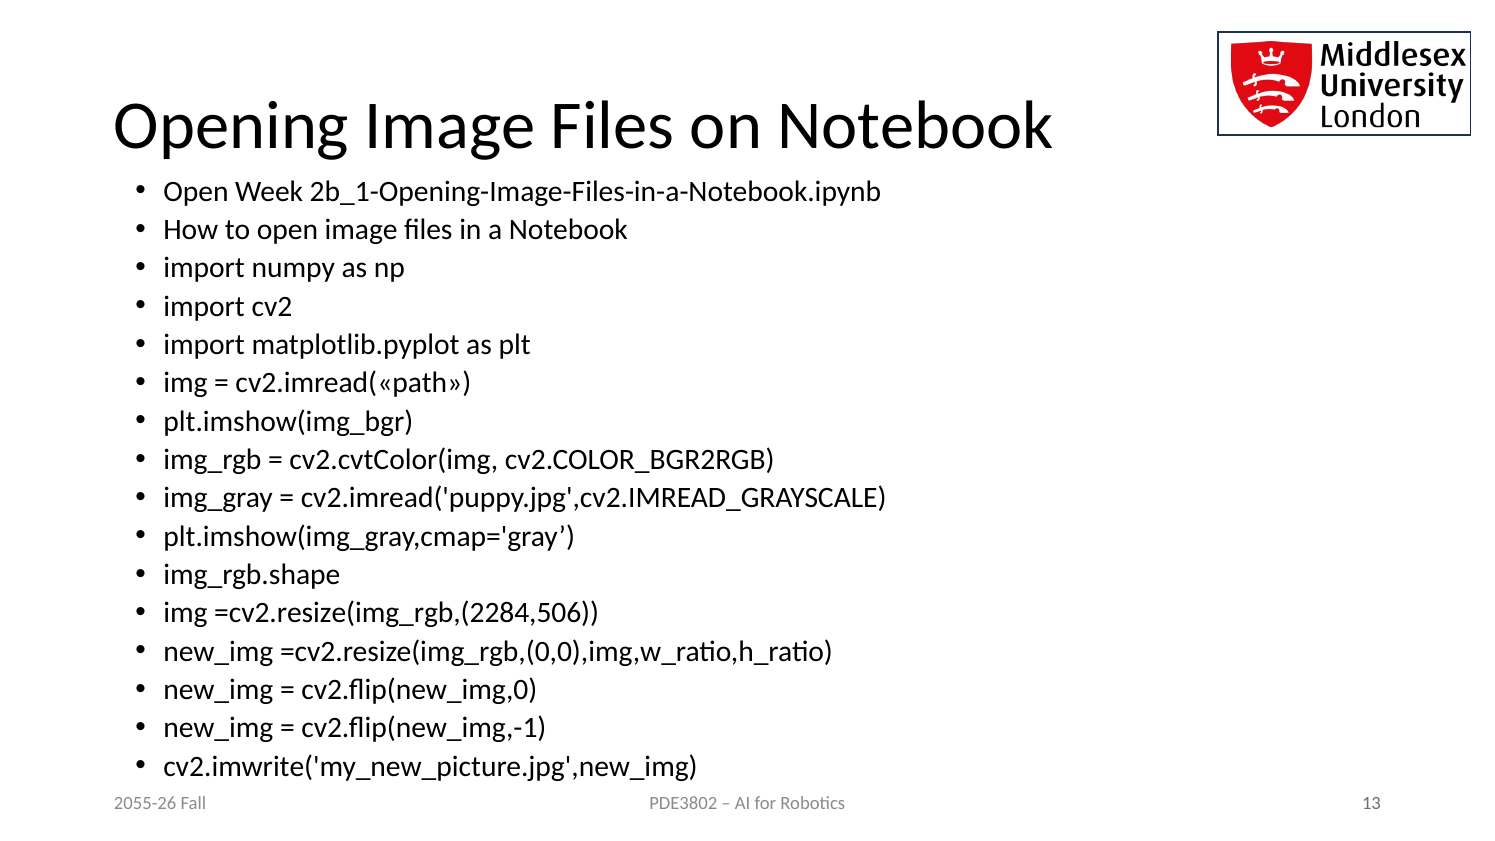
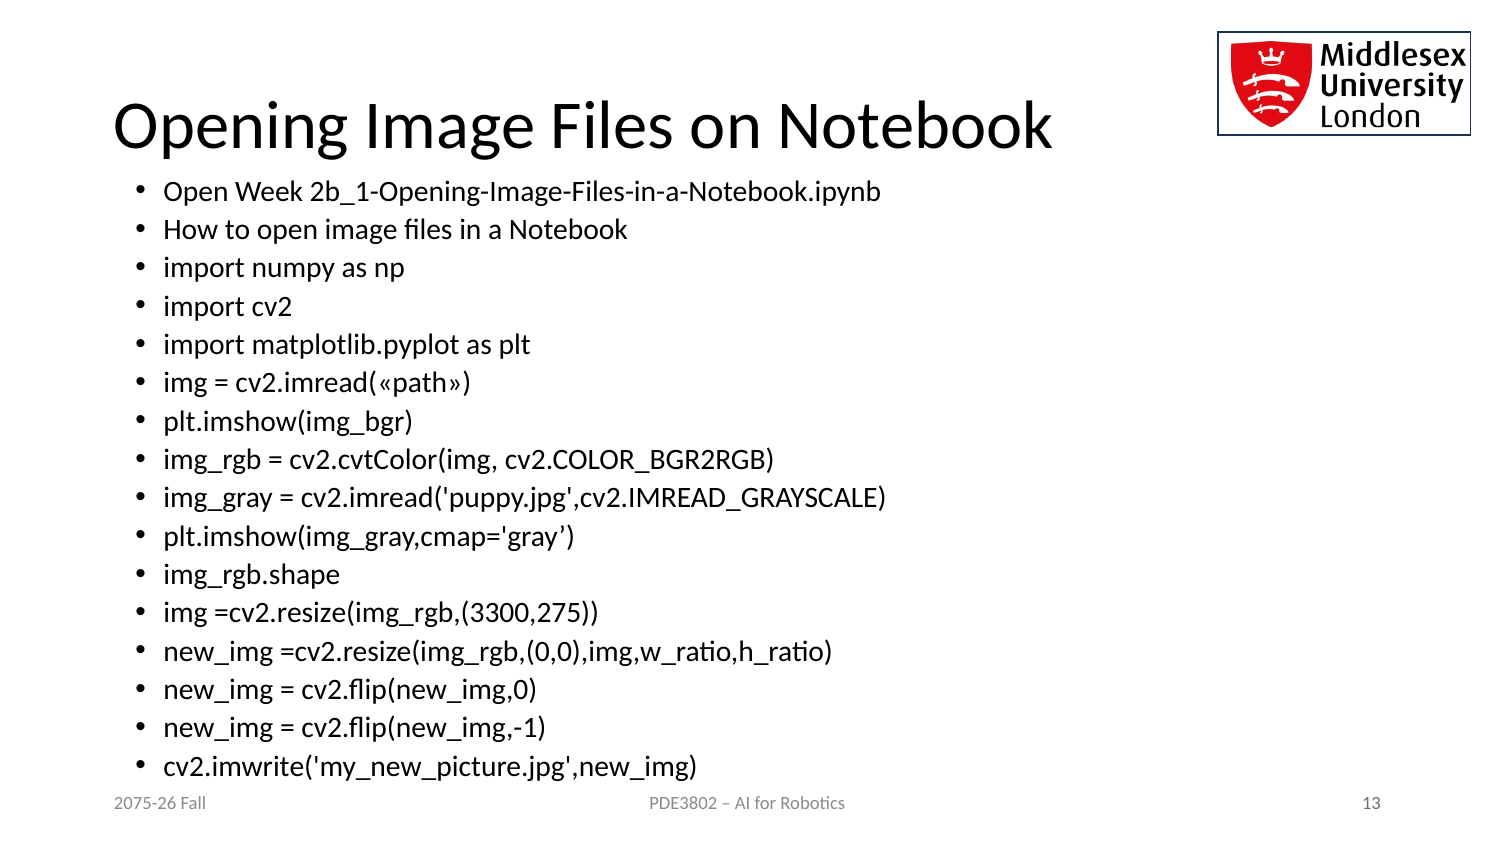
=cv2.resize(img_rgb,(2284,506: =cv2.resize(img_rgb,(2284,506 -> =cv2.resize(img_rgb,(3300,275
2055-26: 2055-26 -> 2075-26
